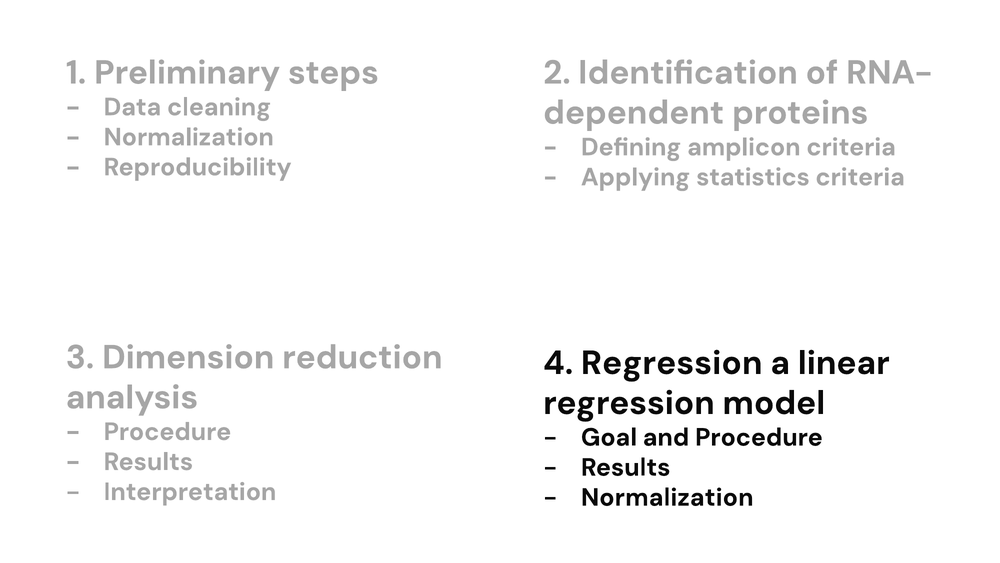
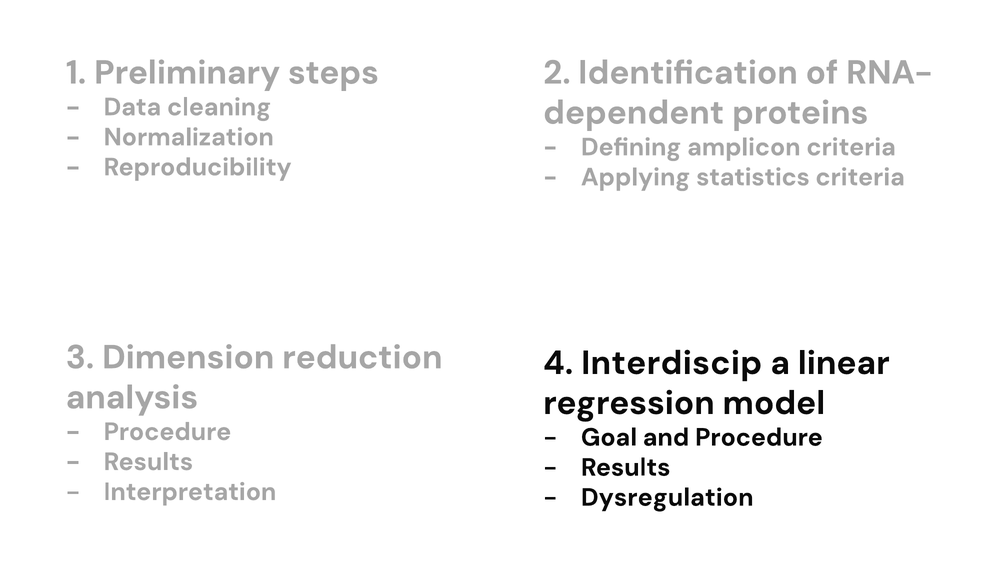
4 Regression: Regression -> Interdiscip
Normalization at (667, 497): Normalization -> Dysregulation
